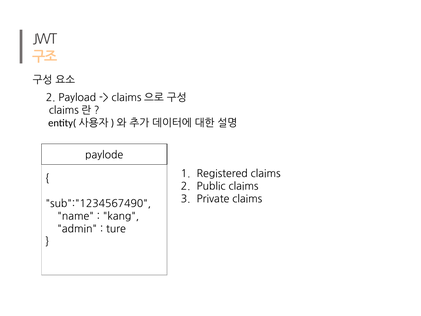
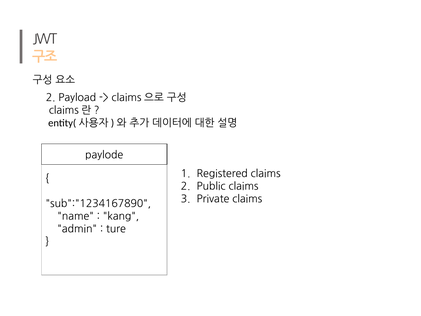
sub":"1234567490: sub":"1234567490 -> sub":"1234167890
